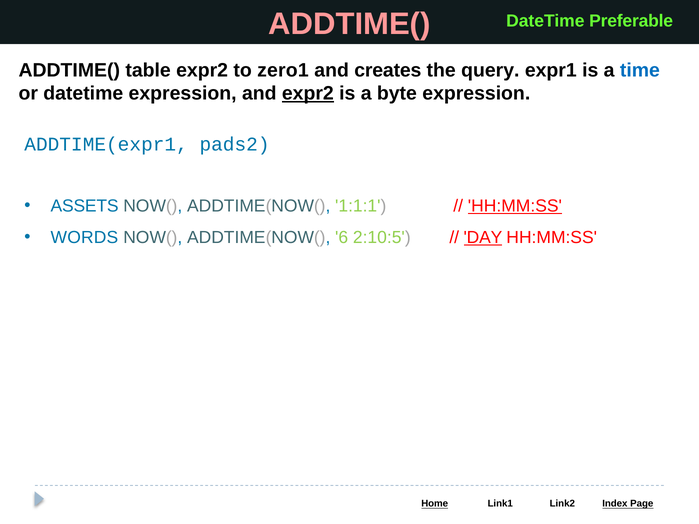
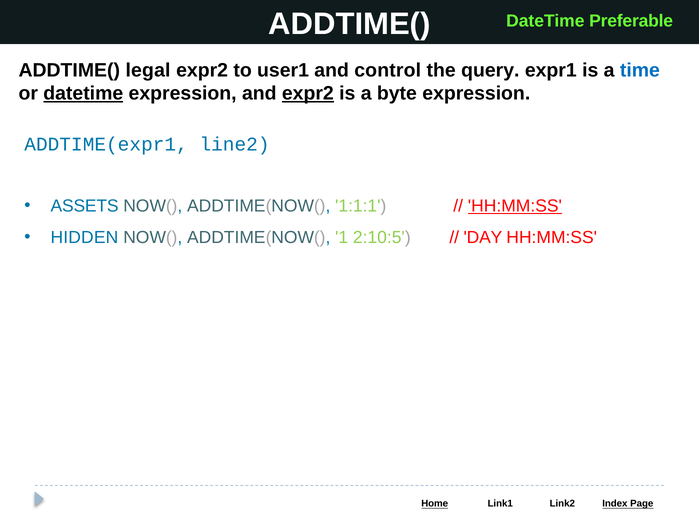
ADDTIME( at (349, 24) colour: pink -> white
table: table -> legal
zero1: zero1 -> user1
creates: creates -> control
datetime at (83, 93) underline: none -> present
pads2: pads2 -> line2
WORDS: WORDS -> HIDDEN
6: 6 -> 1
DAY underline: present -> none
